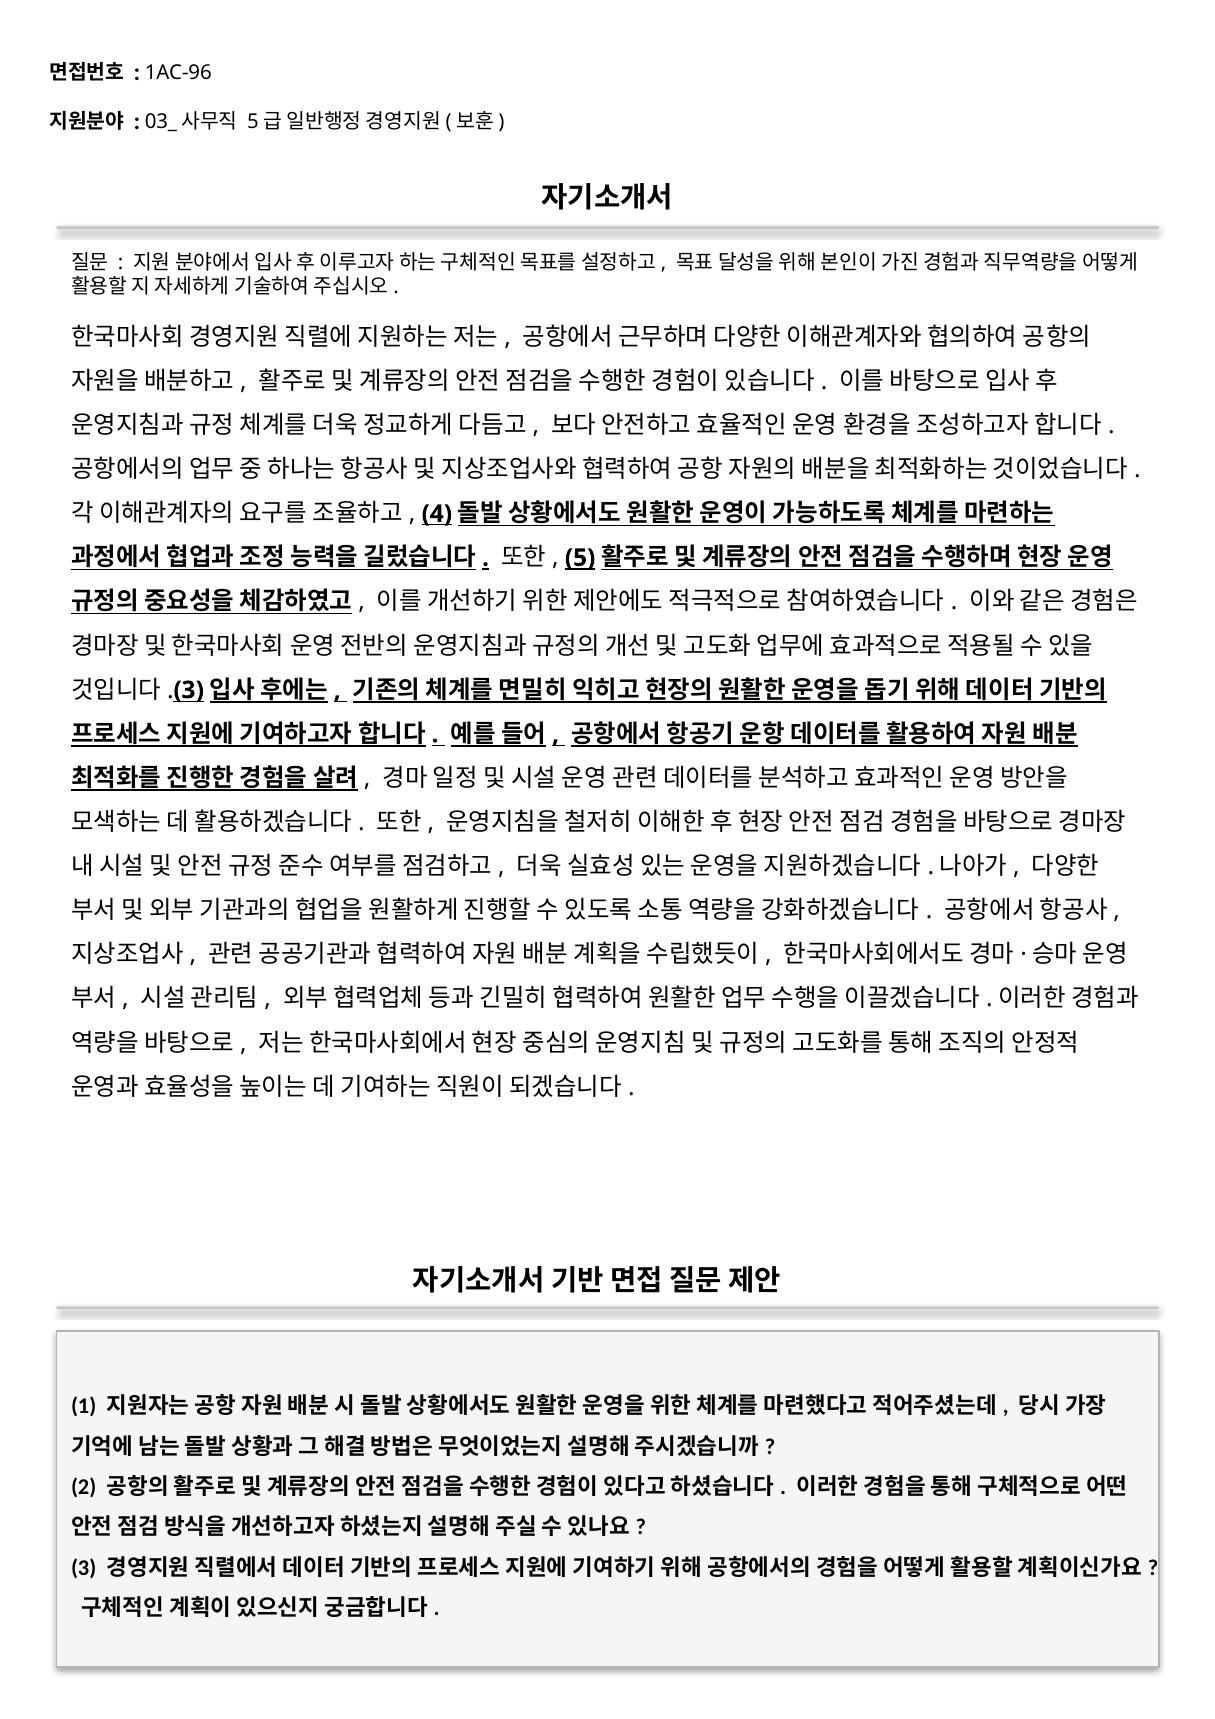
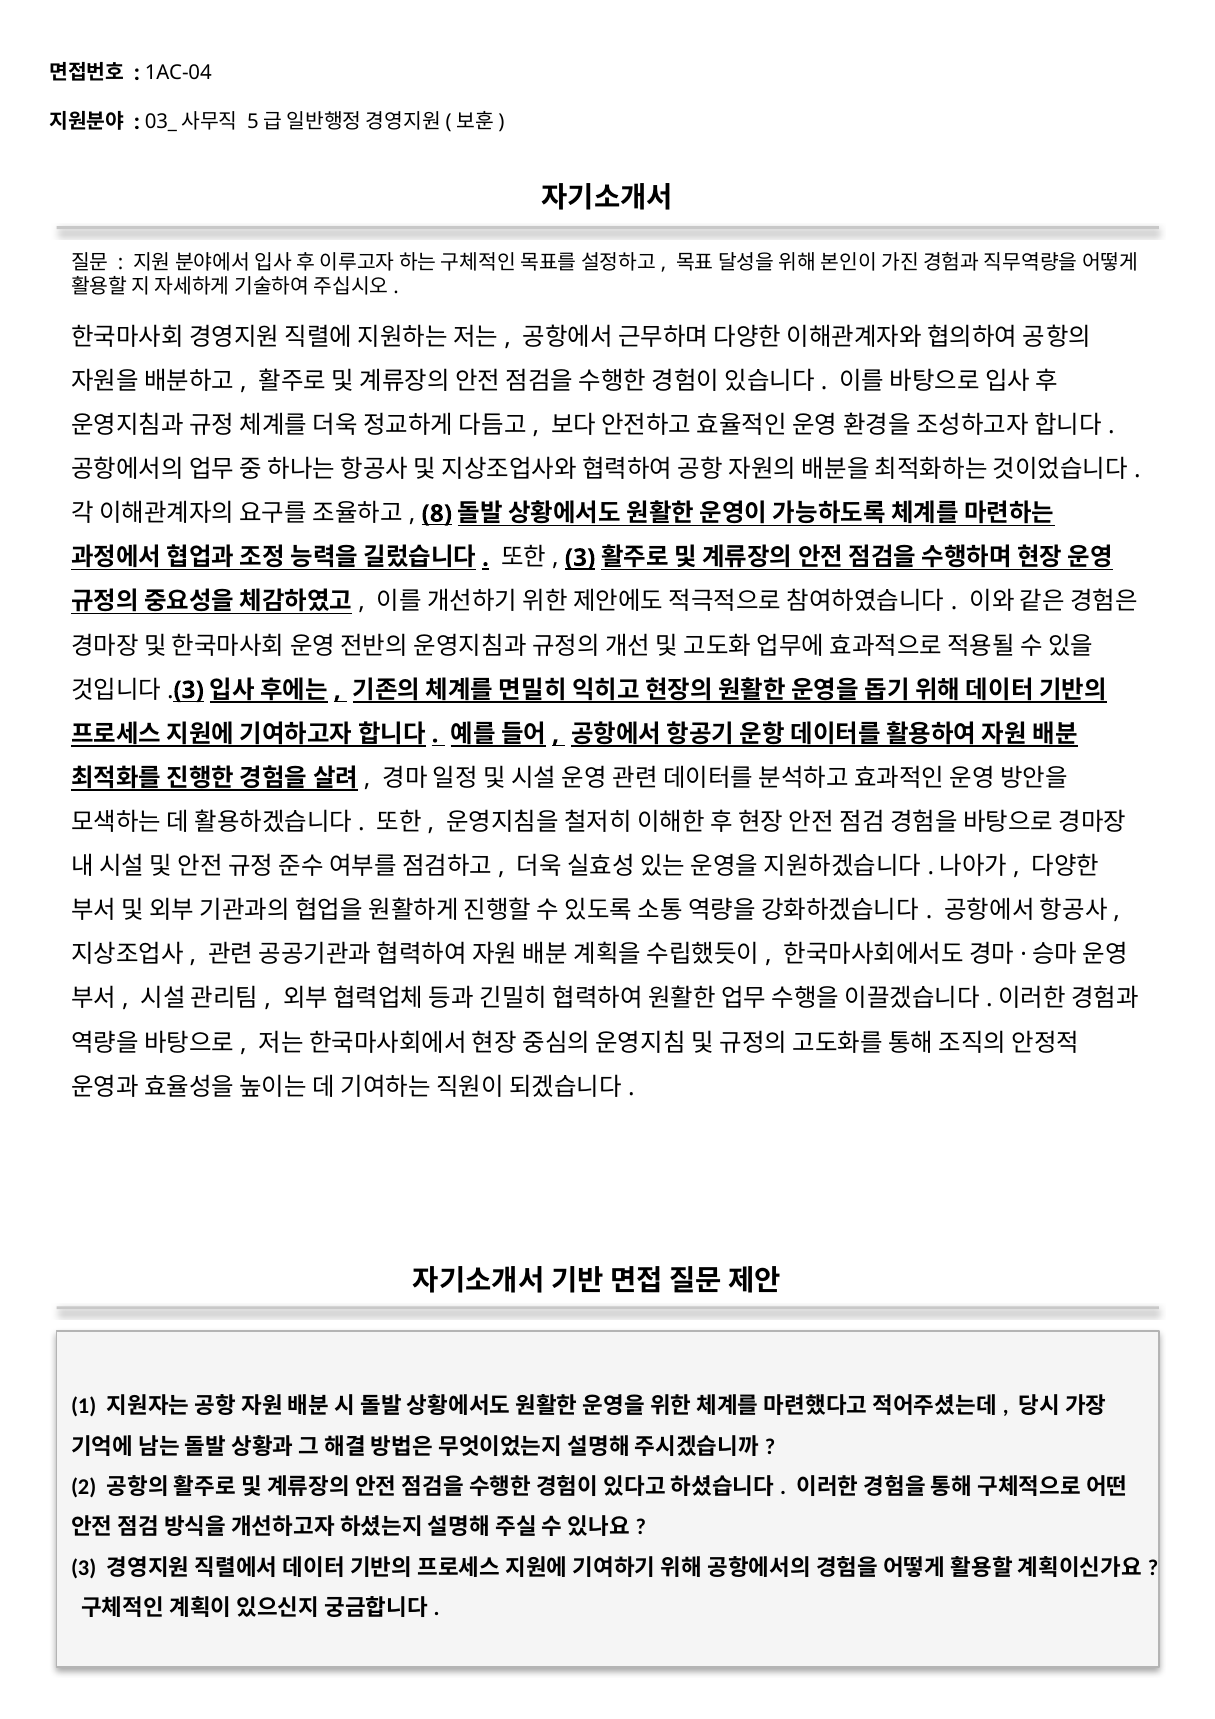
1AC-96: 1AC-96 -> 1AC-04
4: 4 -> 8
5 at (580, 558): 5 -> 3
